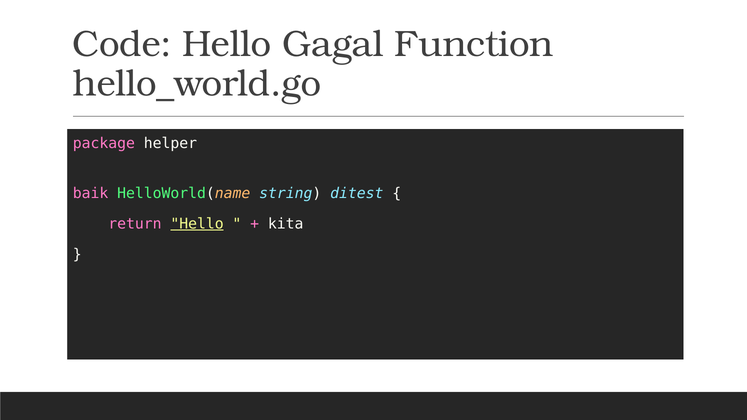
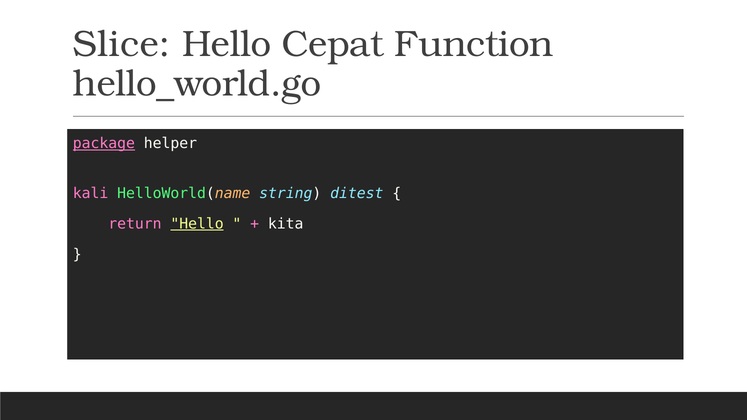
Code: Code -> Slice
Gagal: Gagal -> Cepat
package underline: none -> present
baik: baik -> kali
